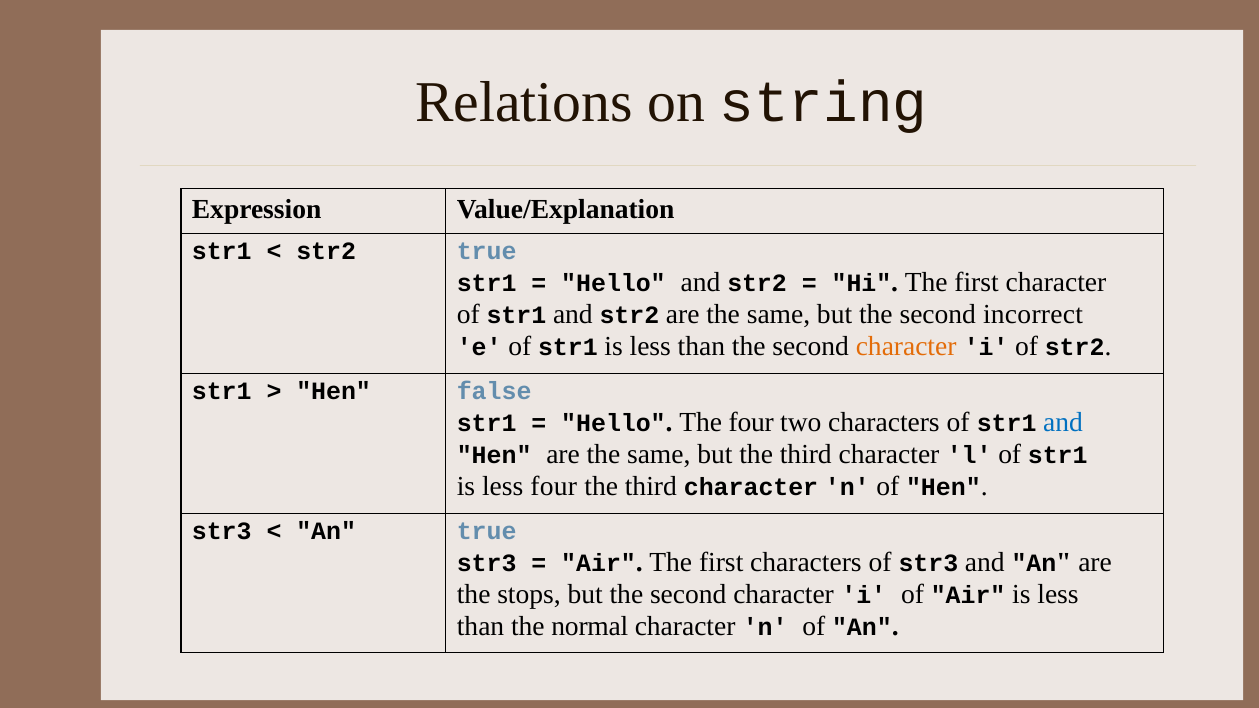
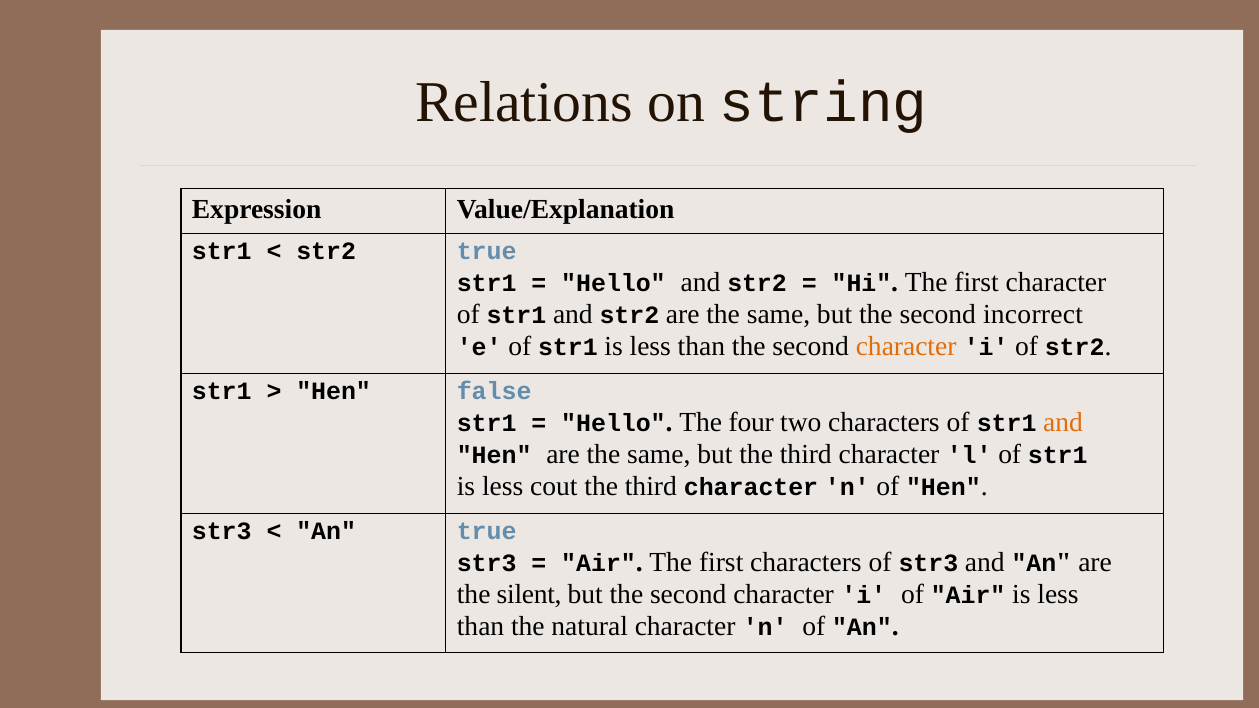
and at (1063, 423) colour: blue -> orange
less four: four -> cout
stops: stops -> silent
normal: normal -> natural
